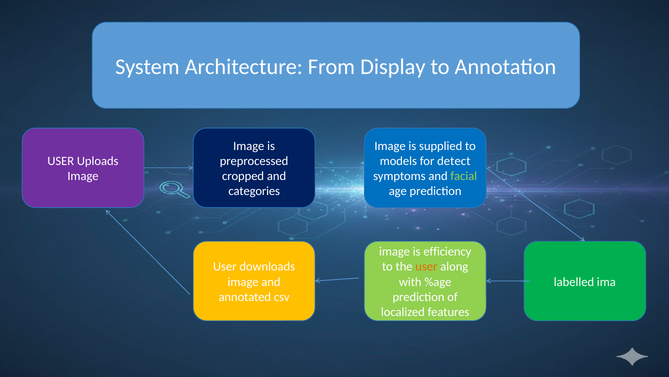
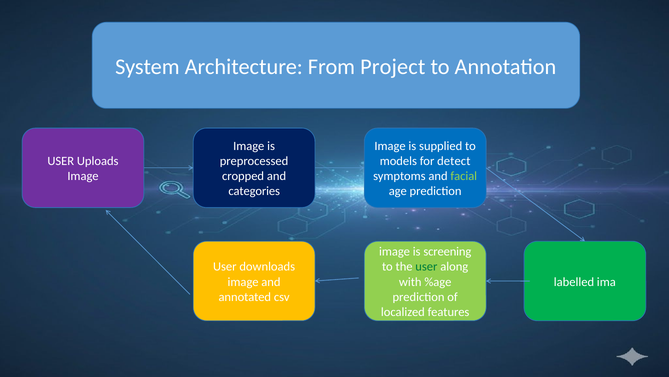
Display: Display -> Project
efficiency: efficiency -> screening
user at (426, 266) colour: orange -> green
